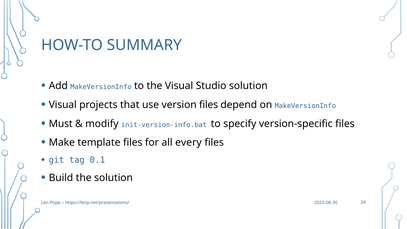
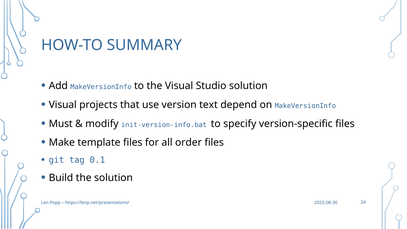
version files: files -> text
every: every -> order
